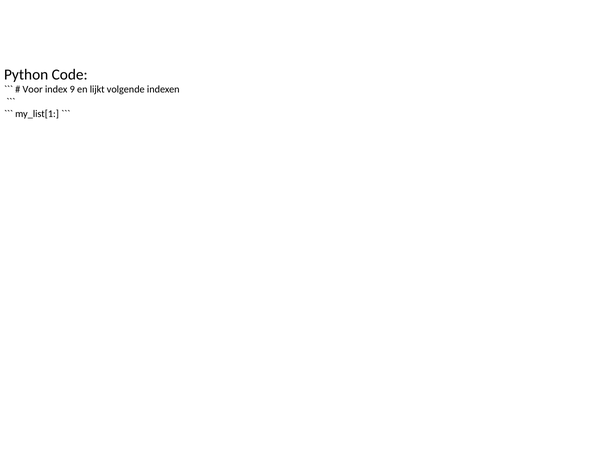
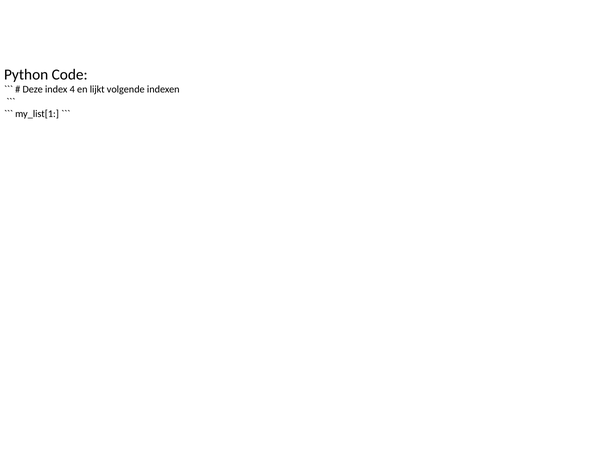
Voor: Voor -> Deze
9: 9 -> 4
